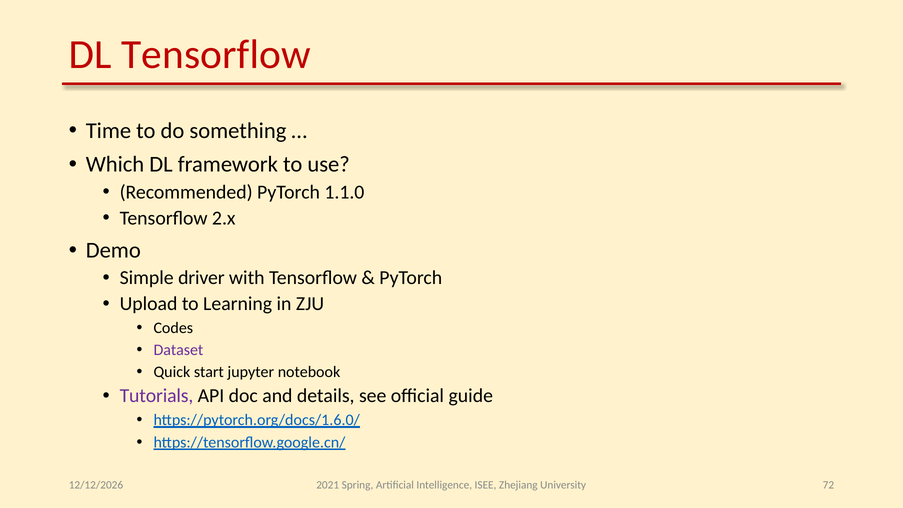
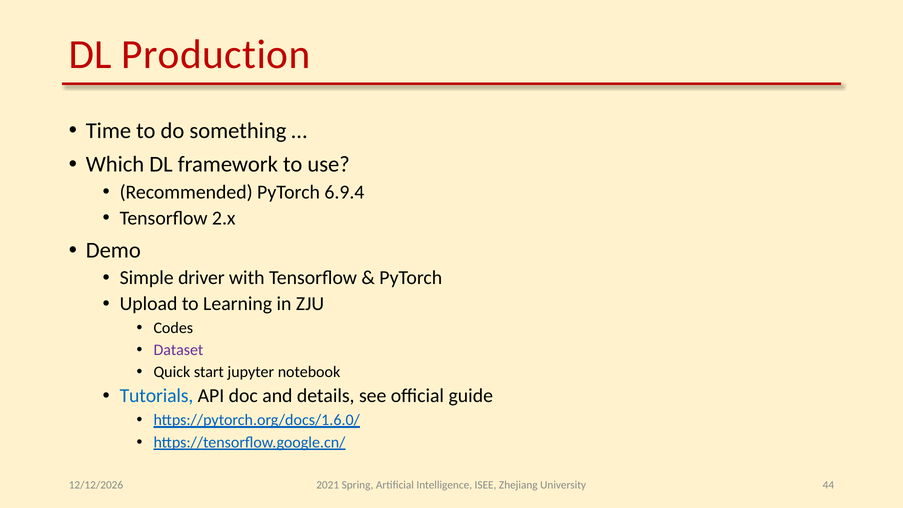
DL Tensorflow: Tensorflow -> Production
1.1.0: 1.1.0 -> 6.9.4
Tutorials colour: purple -> blue
72: 72 -> 44
